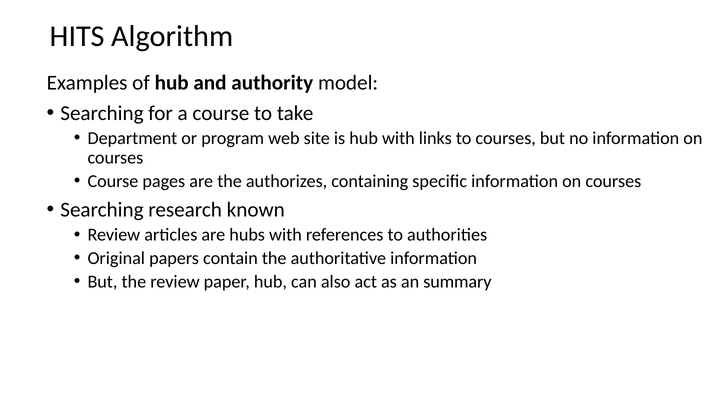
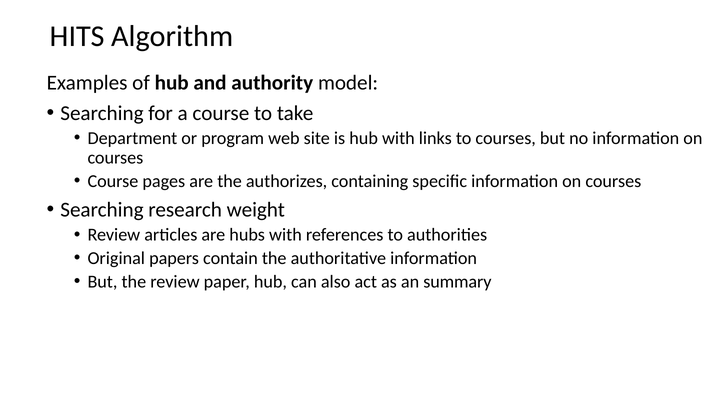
known: known -> weight
